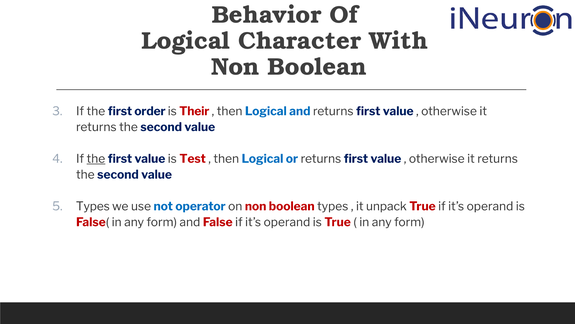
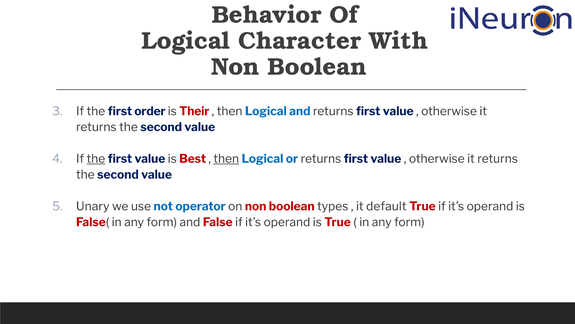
Test: Test -> Best
then at (226, 159) underline: none -> present
Types at (93, 206): Types -> Unary
unpack: unpack -> default
